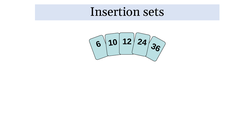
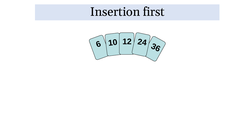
sets: sets -> first
